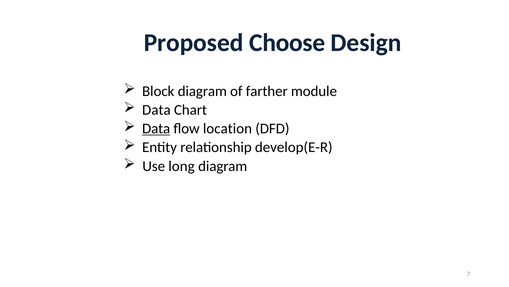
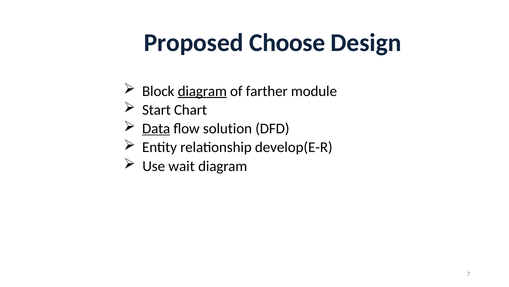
diagram at (202, 91) underline: none -> present
Data at (156, 110): Data -> Start
location: location -> solution
long: long -> wait
